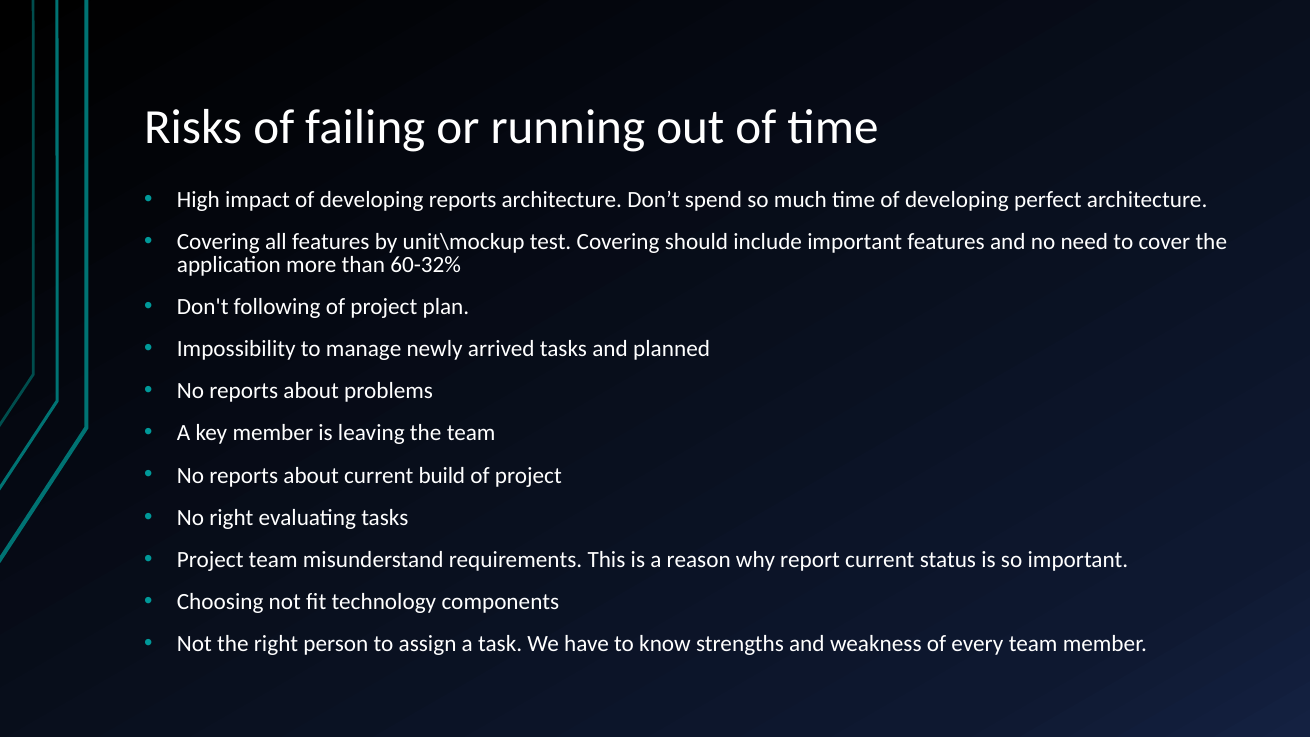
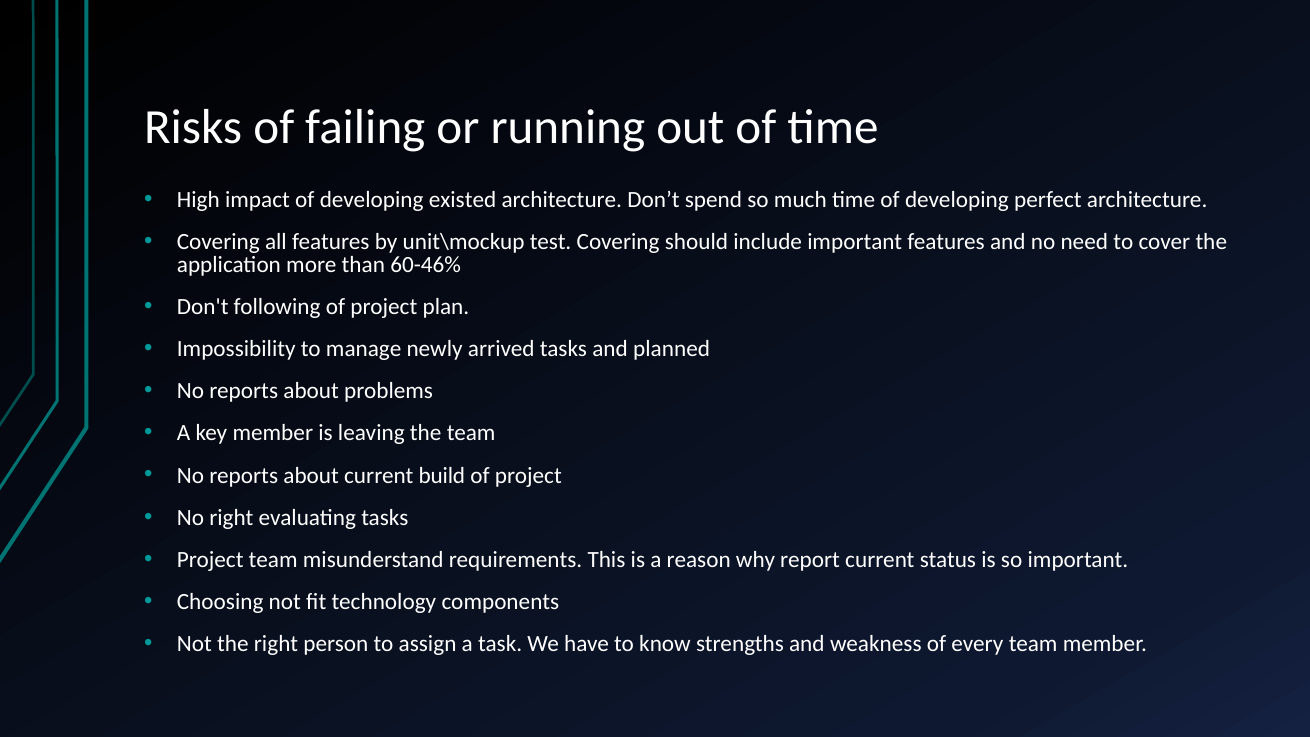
developing reports: reports -> existed
60-32%: 60-32% -> 60-46%
